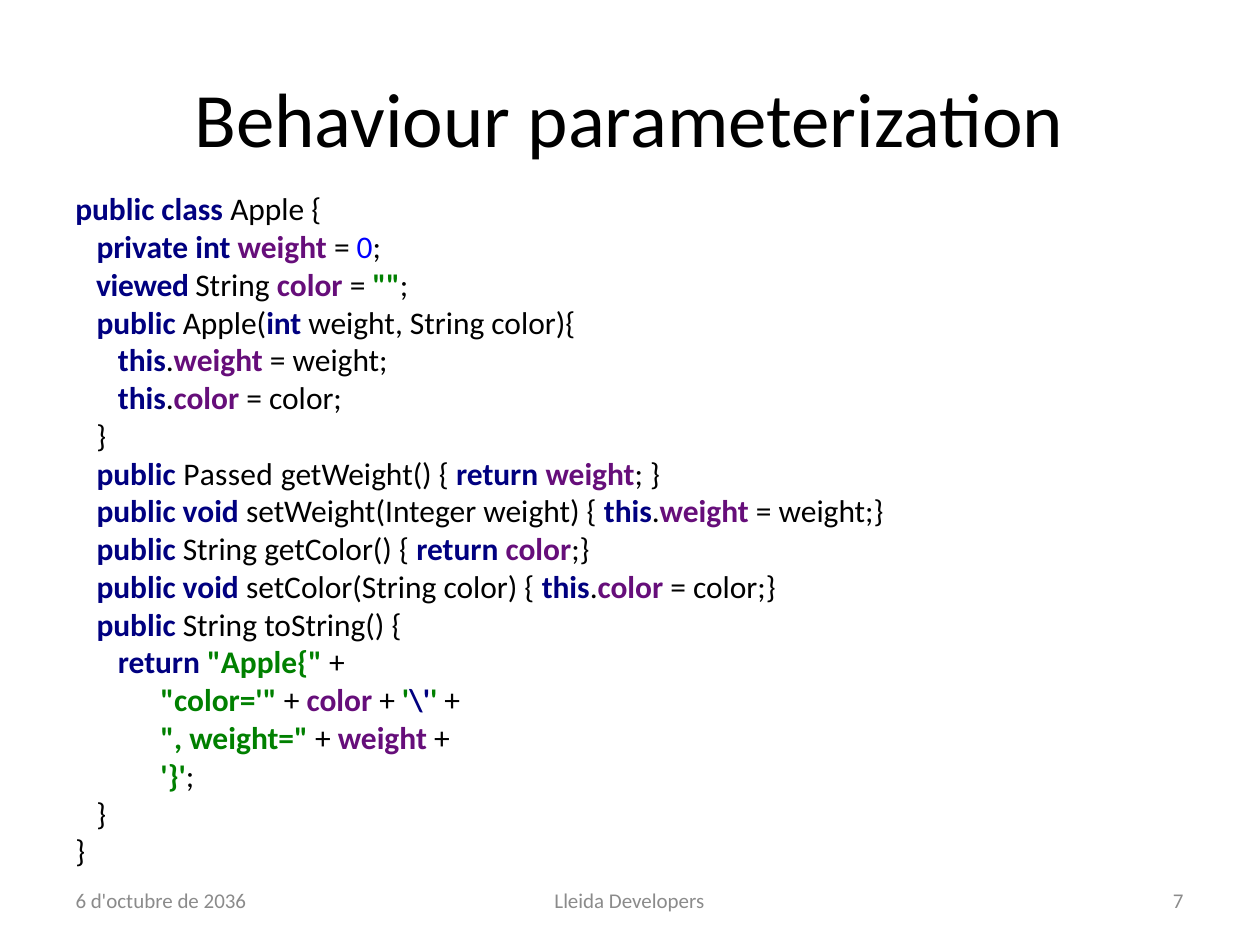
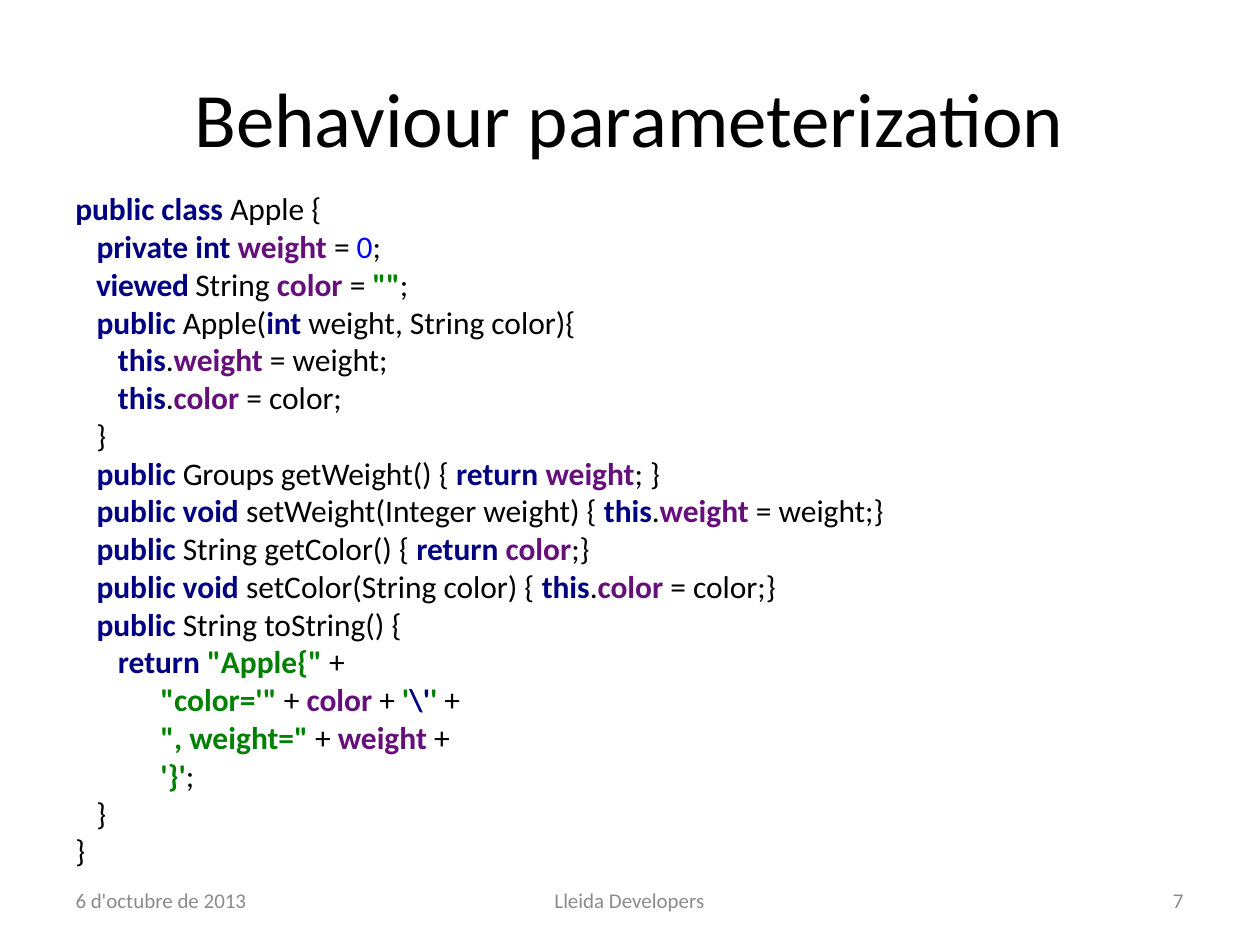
Passed: Passed -> Groups
2036: 2036 -> 2013
